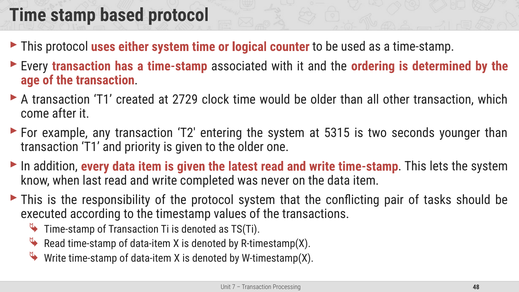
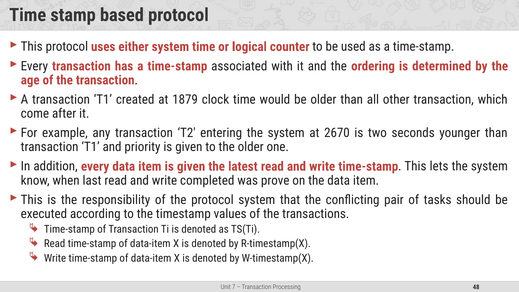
2729: 2729 -> 1879
5315: 5315 -> 2670
never: never -> prove
